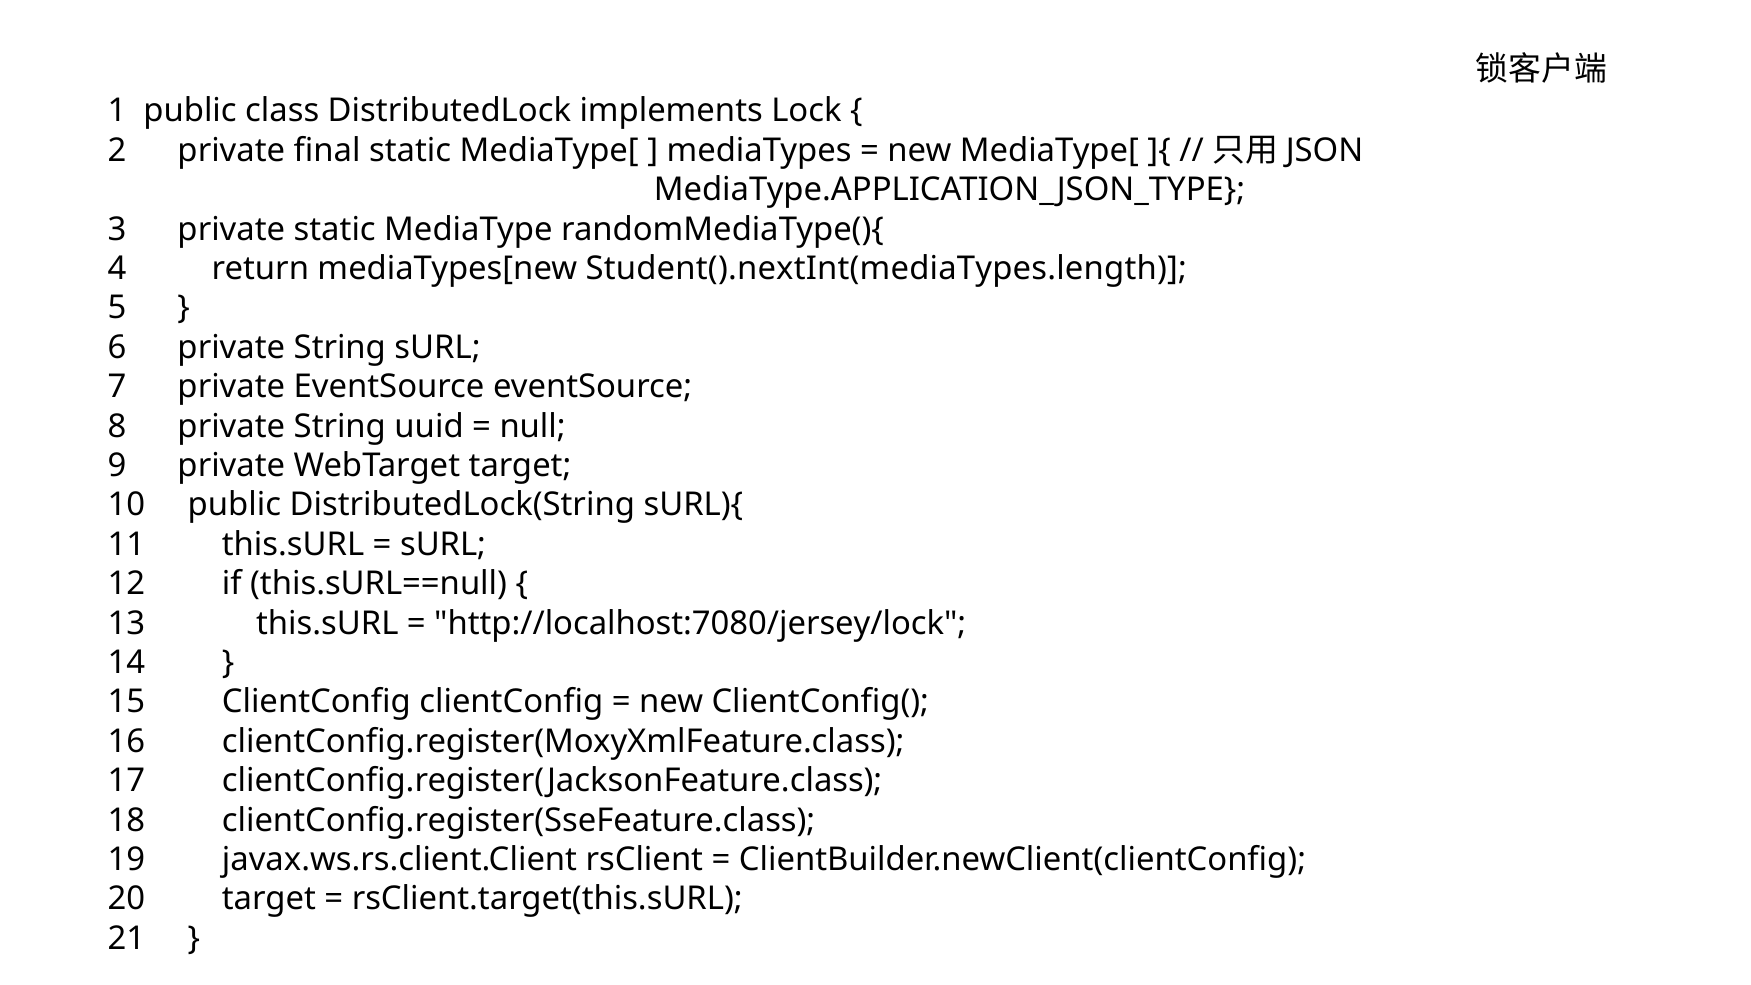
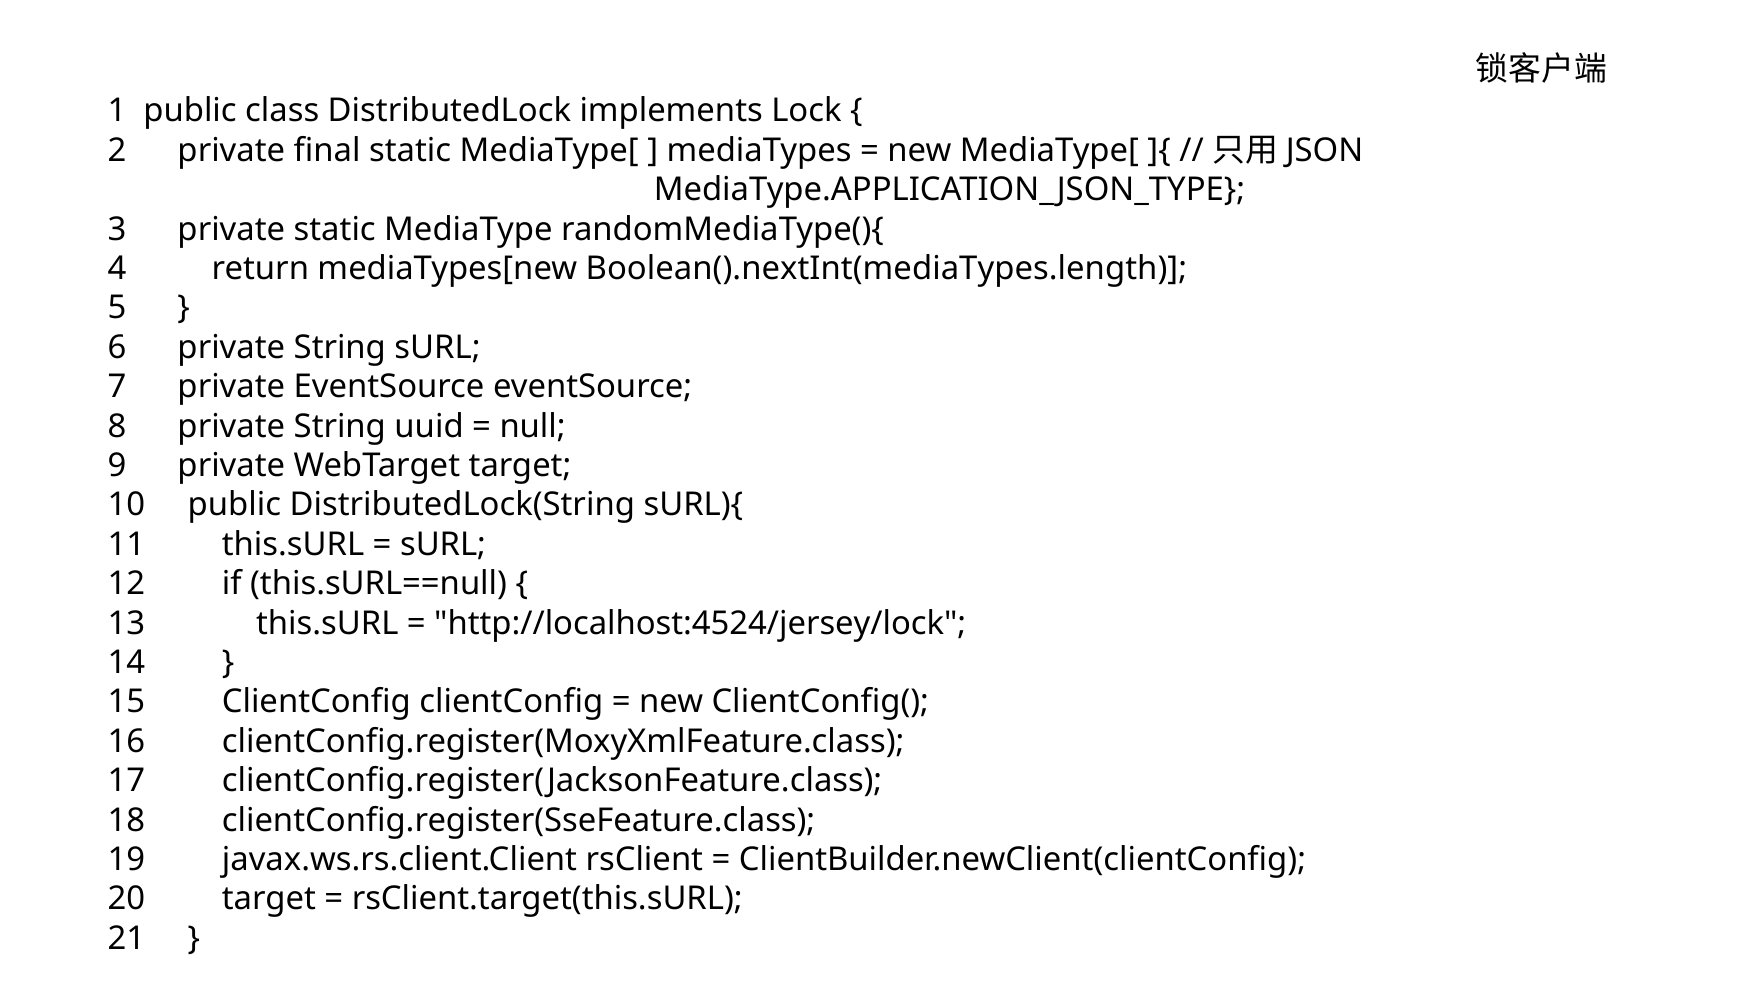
Student().nextInt(mediaTypes.length: Student().nextInt(mediaTypes.length -> Boolean().nextInt(mediaTypes.length
http://localhost:7080/jersey/lock: http://localhost:7080/jersey/lock -> http://localhost:4524/jersey/lock
